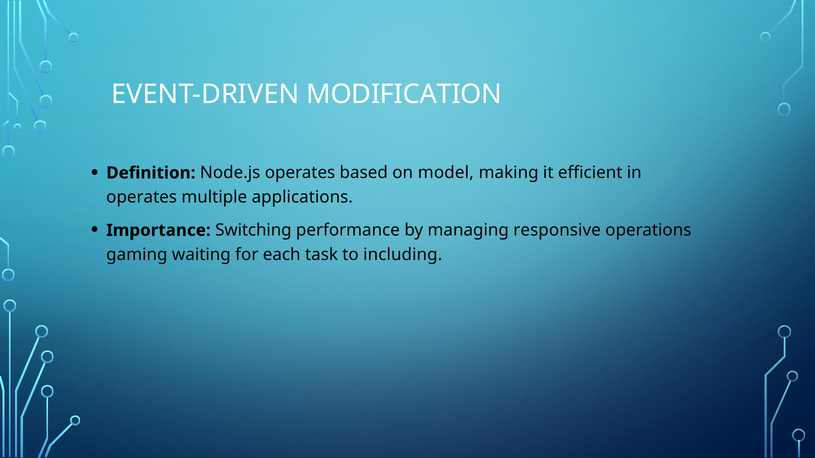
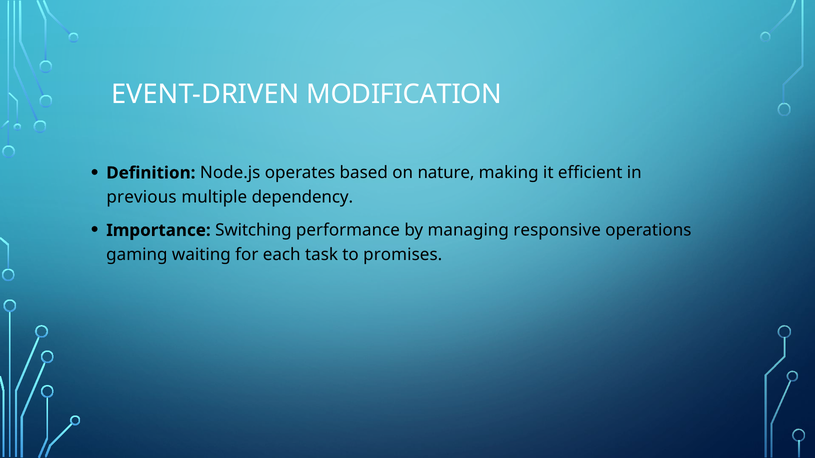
model: model -> nature
operates at (142, 198): operates -> previous
applications: applications -> dependency
including: including -> promises
